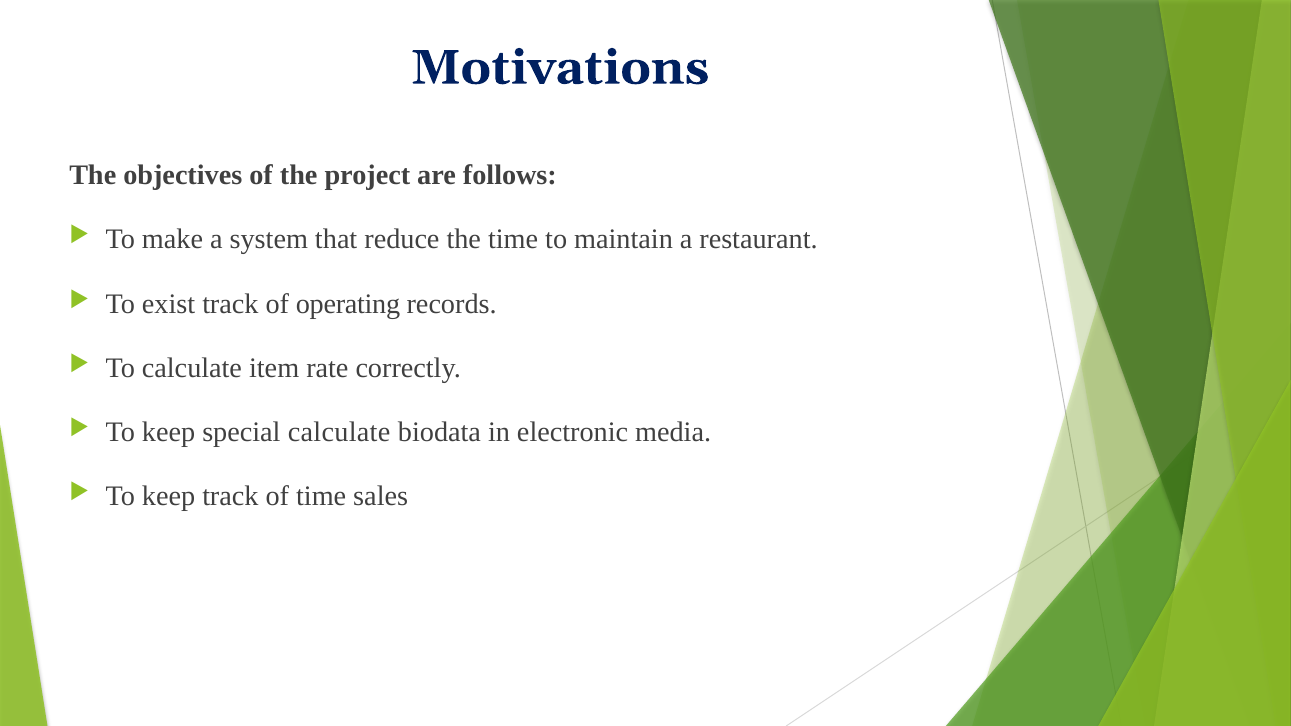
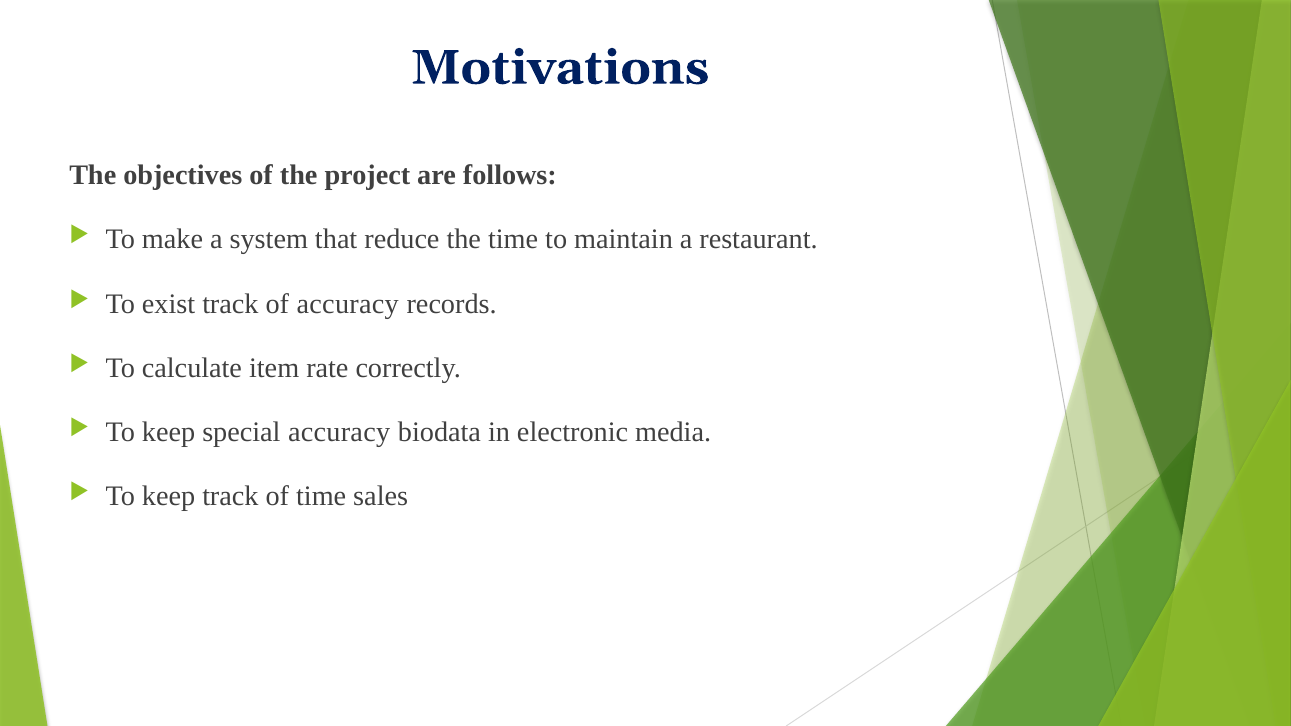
of operating: operating -> accuracy
special calculate: calculate -> accuracy
